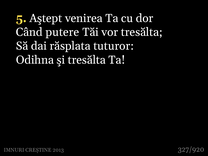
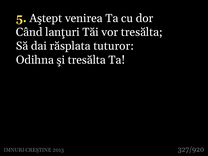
putere: putere -> lanţuri
